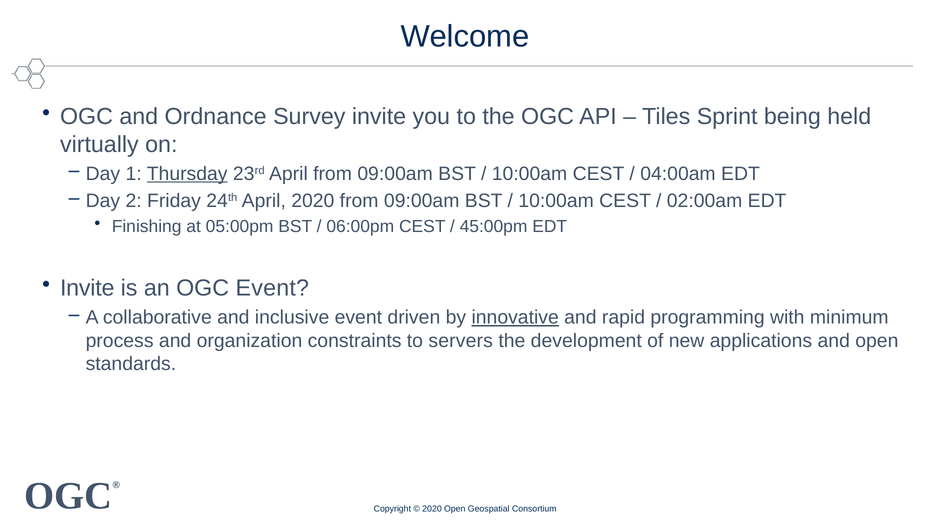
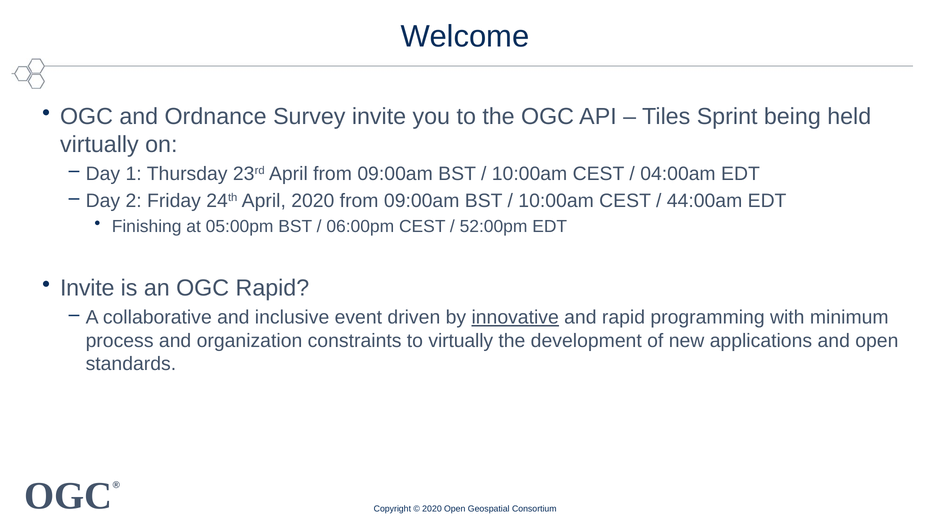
Thursday underline: present -> none
02:00am: 02:00am -> 44:00am
45:00pm: 45:00pm -> 52:00pm
OGC Event: Event -> Rapid
to servers: servers -> virtually
